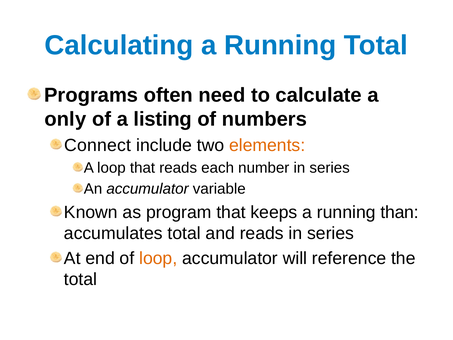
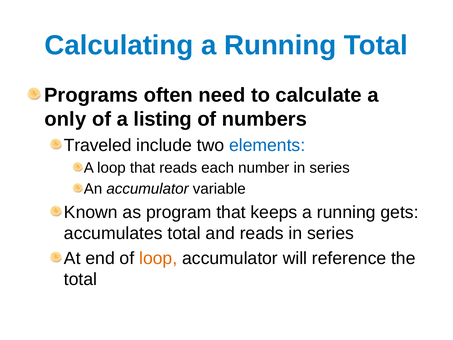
Connect: Connect -> Traveled
elements colour: orange -> blue
than: than -> gets
